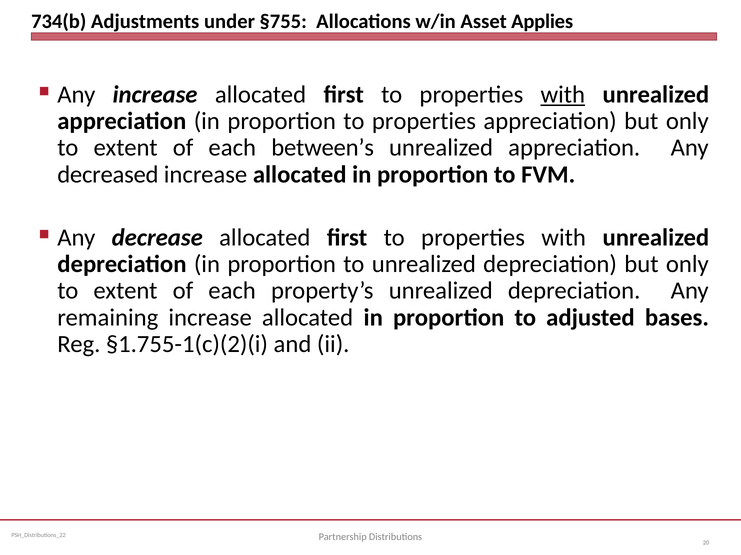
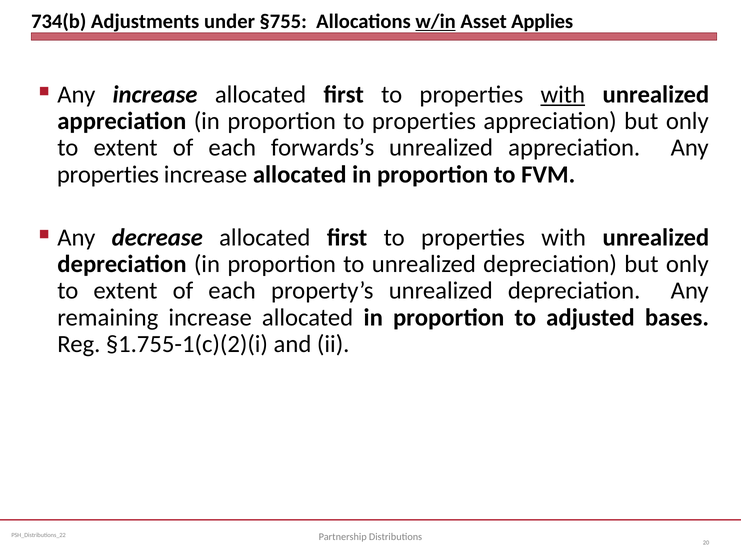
w/in underline: none -> present
between’s: between’s -> forwards’s
decreased at (108, 175): decreased -> properties
